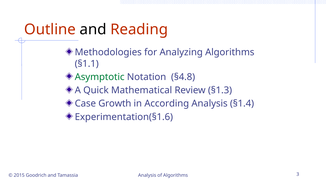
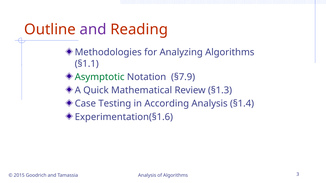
and at (93, 30) colour: black -> purple
§4.8: §4.8 -> §7.9
Growth: Growth -> Testing
